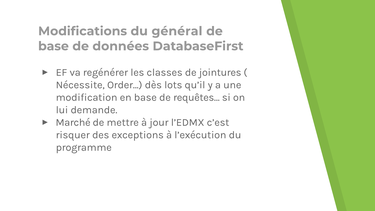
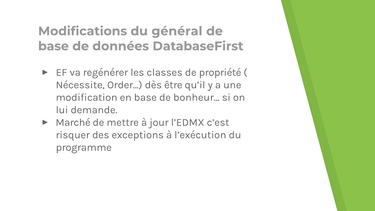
jointures: jointures -> propriété
lots: lots -> être
requêtes…: requêtes… -> bonheur…
